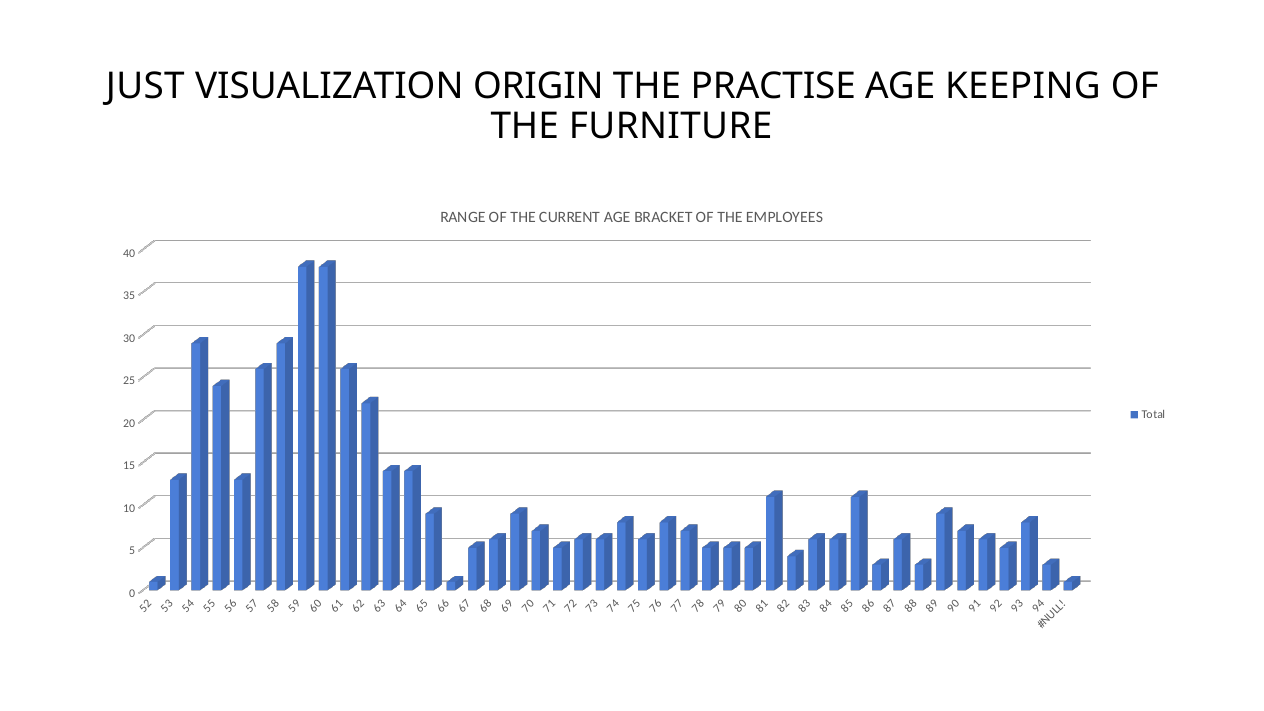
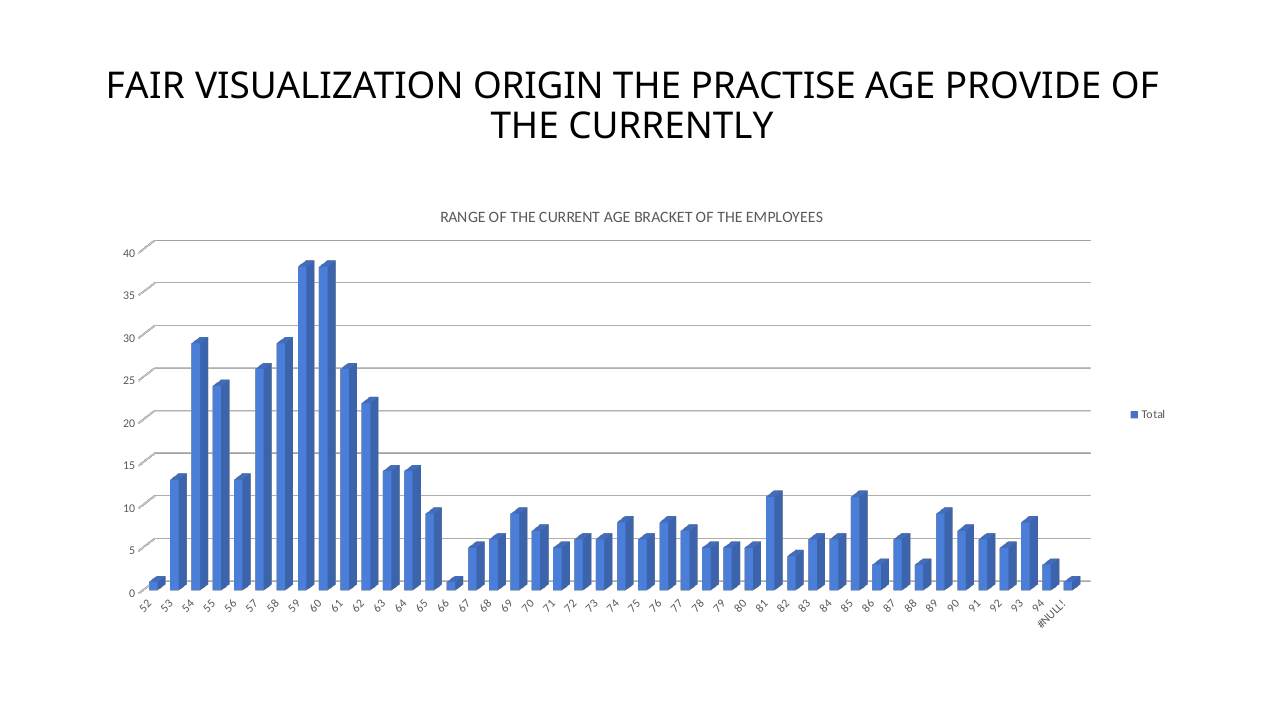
JUST: JUST -> FAIR
KEEPING: KEEPING -> PROVIDE
FURNITURE: FURNITURE -> CURRENTLY
